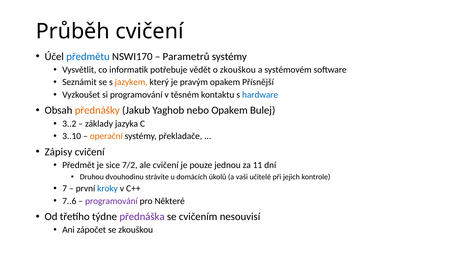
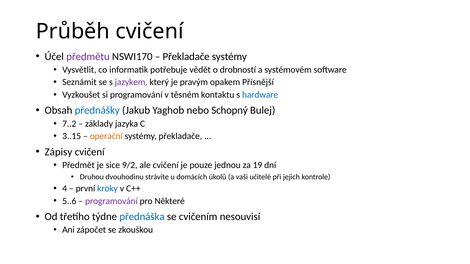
předmětu colour: blue -> purple
Parametrů at (186, 57): Parametrů -> Překladače
o zkouškou: zkouškou -> drobností
jazykem colour: orange -> purple
přednášky colour: orange -> blue
nebo Opakem: Opakem -> Schopný
3..2: 3..2 -> 7..2
3..10: 3..10 -> 3..15
7/2: 7/2 -> 9/2
11: 11 -> 19
7: 7 -> 4
7..6: 7..6 -> 5..6
přednáška colour: purple -> blue
